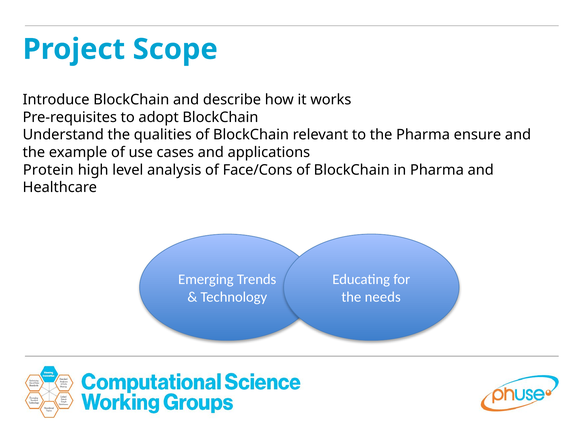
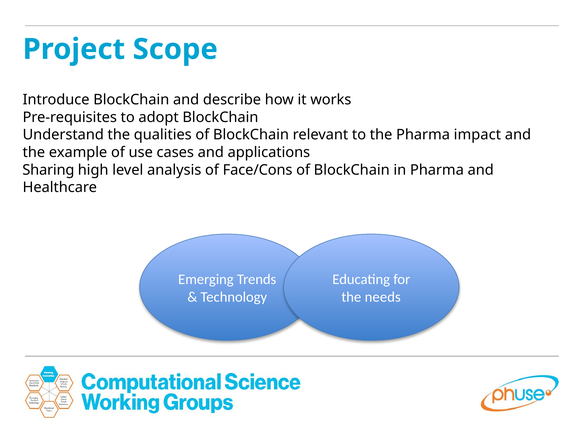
ensure: ensure -> impact
Protein: Protein -> Sharing
